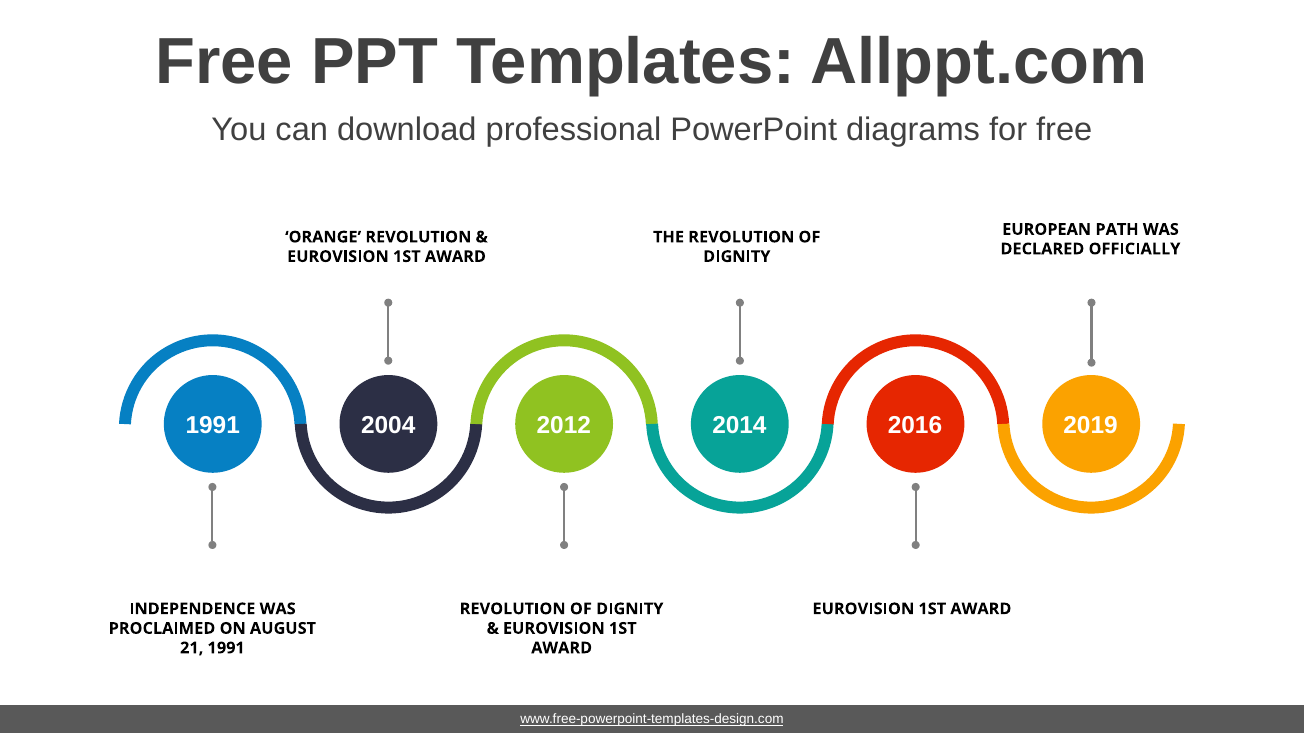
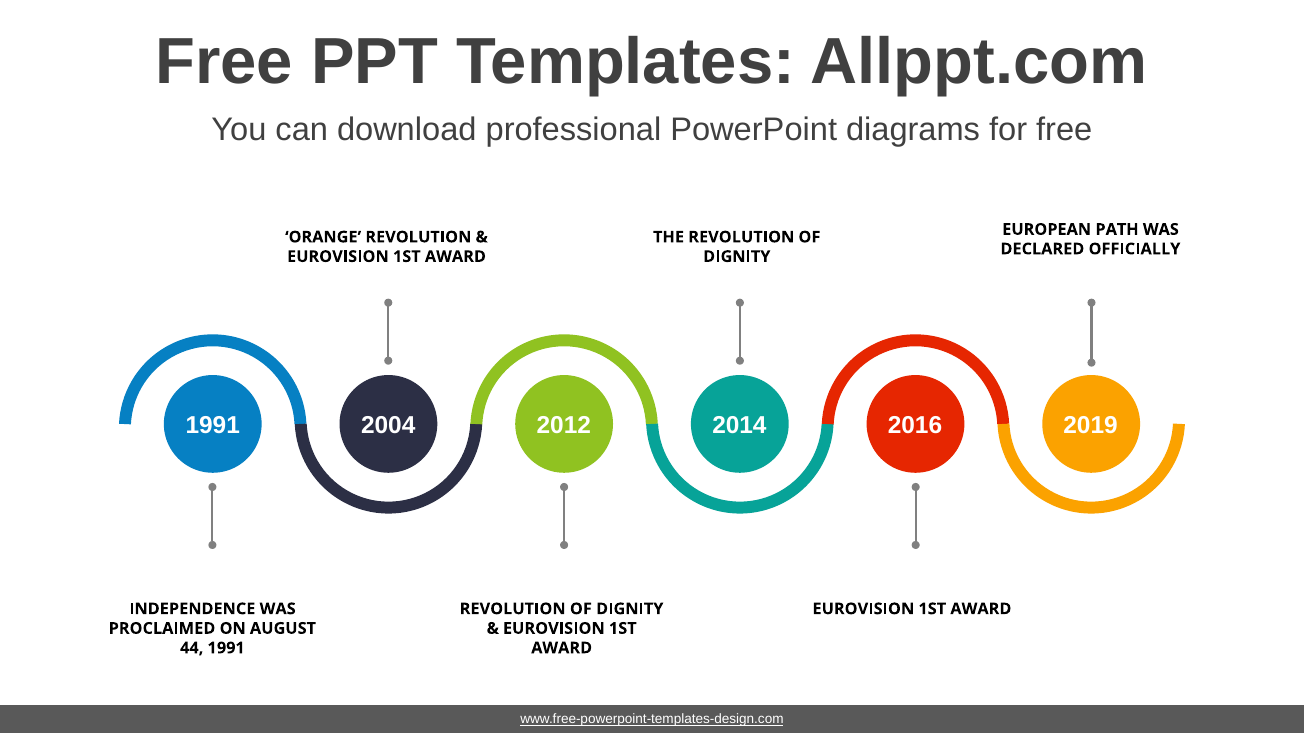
21: 21 -> 44
